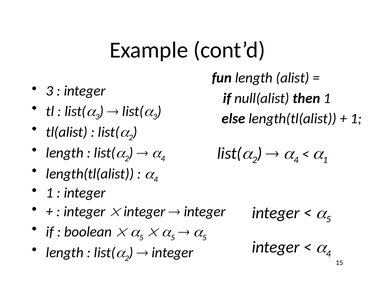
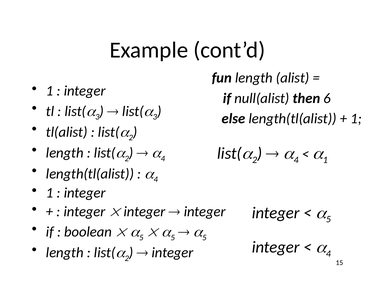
3 at (50, 91): 3 -> 1
then 1: 1 -> 6
